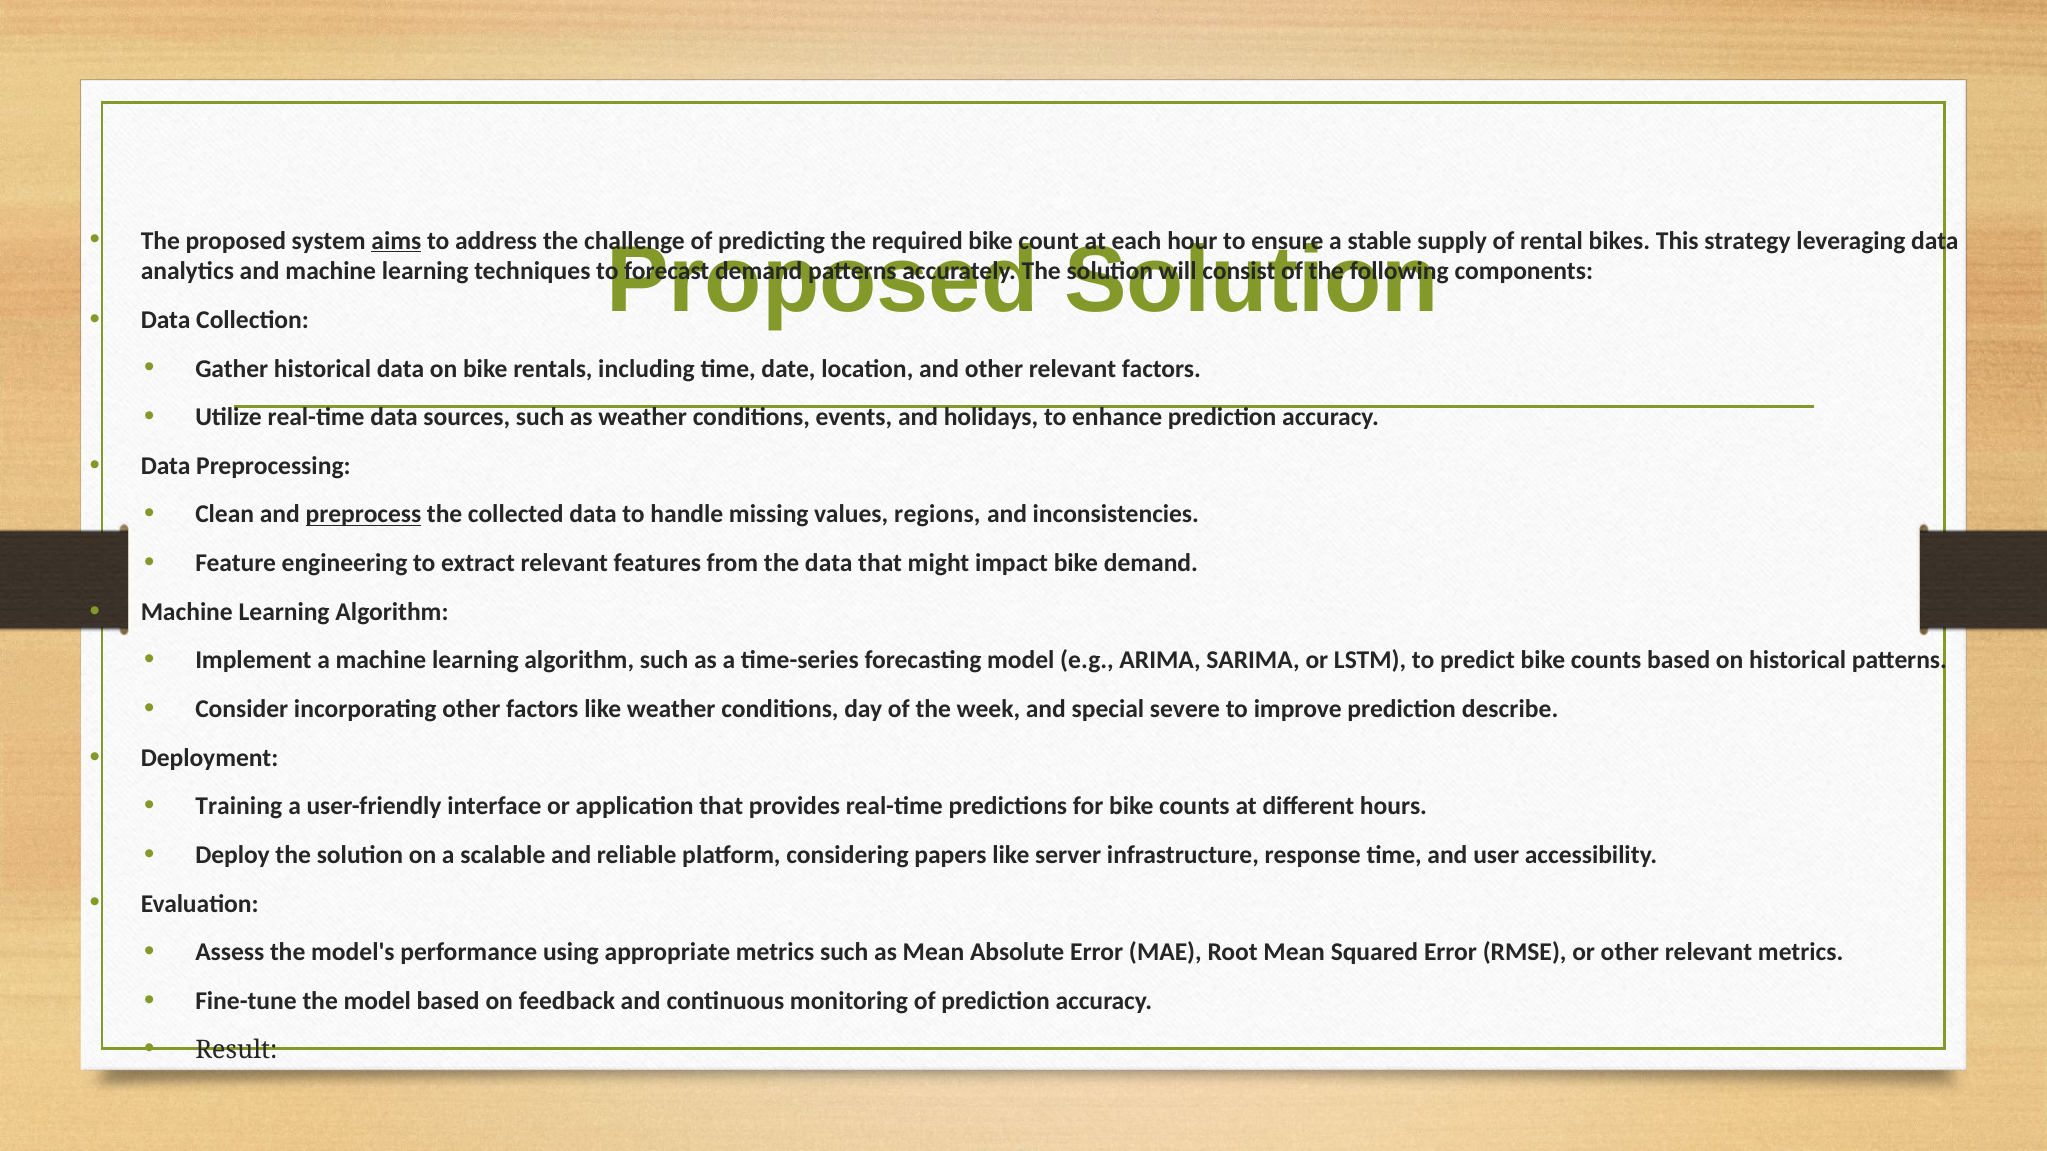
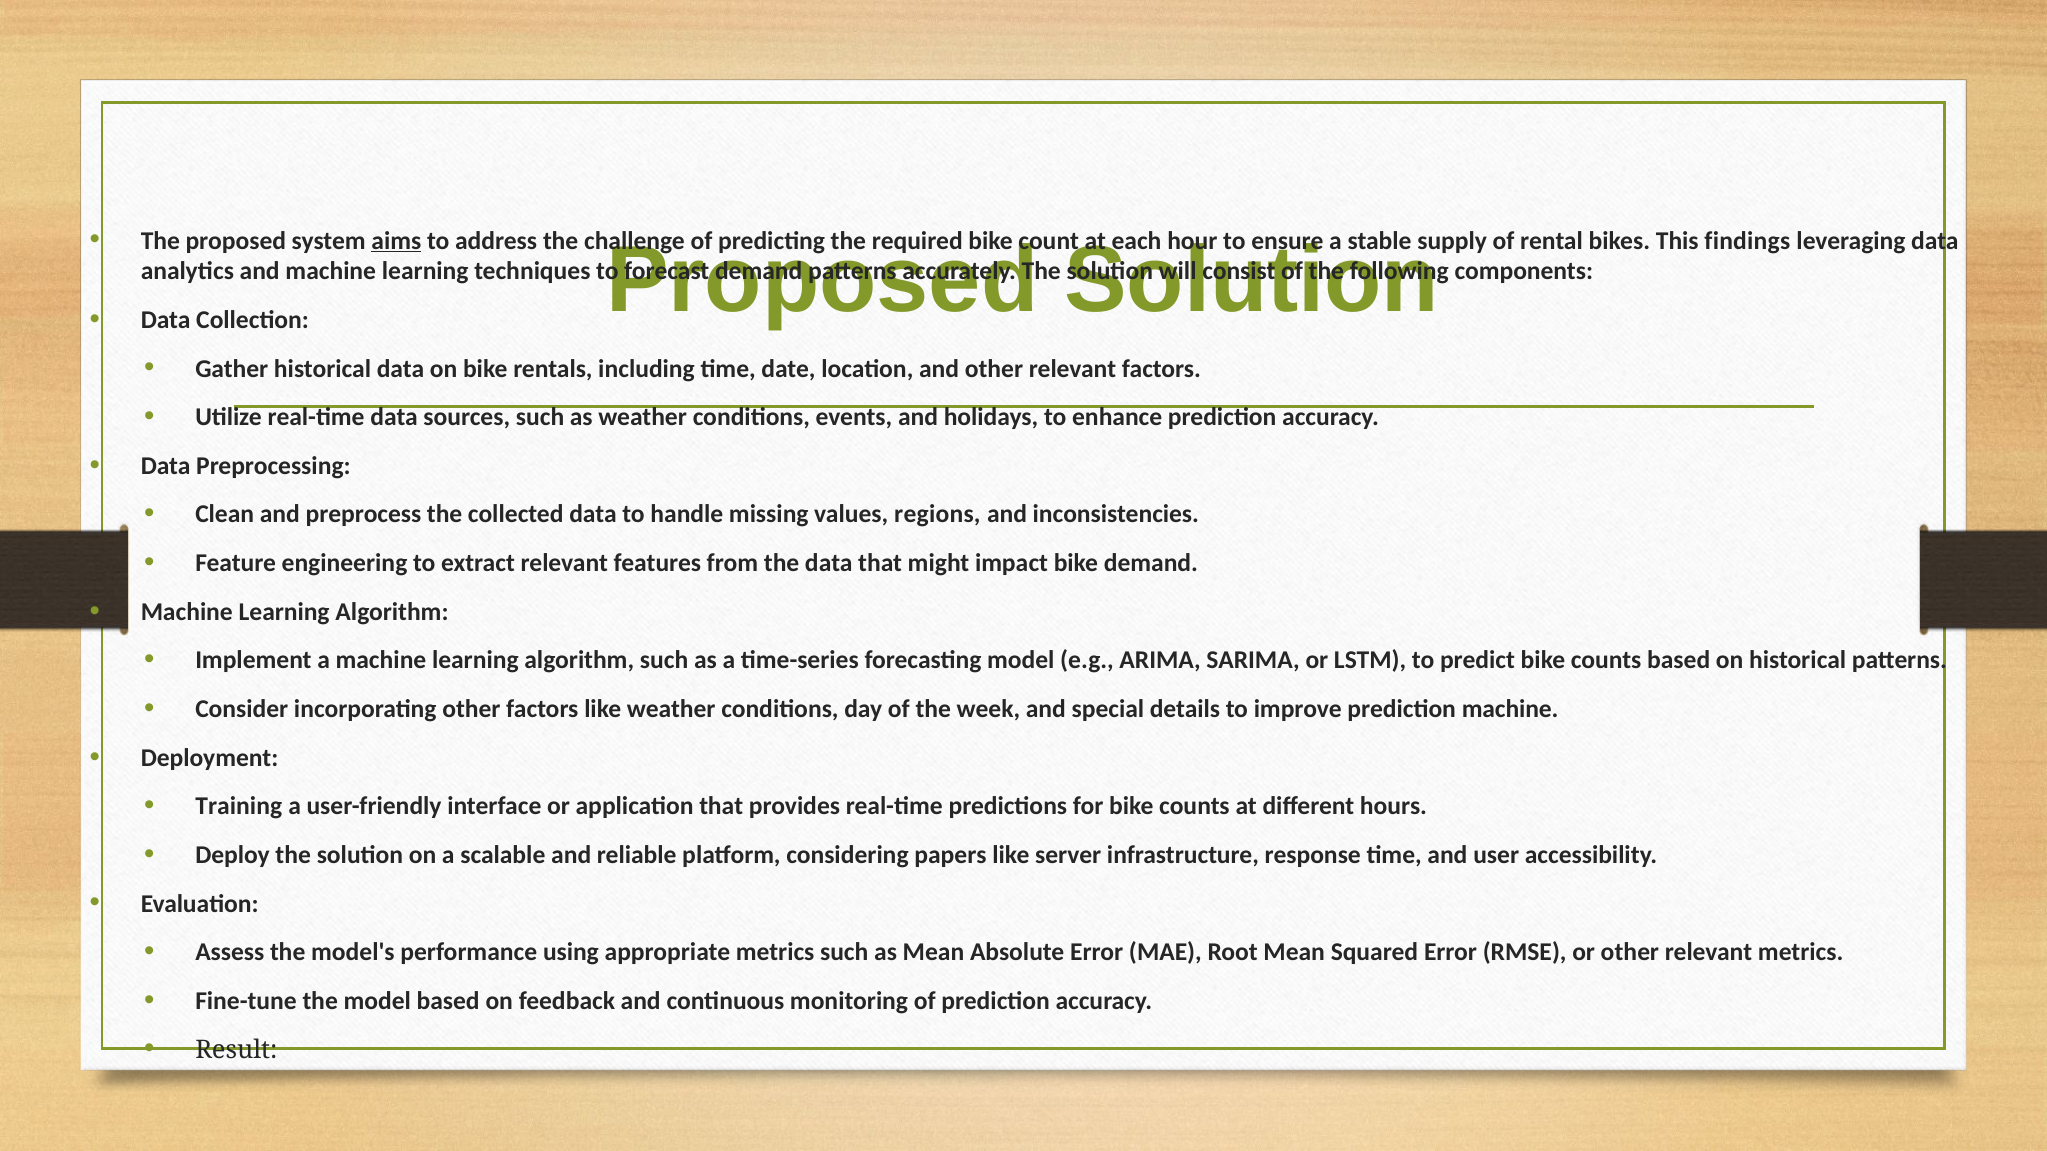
strategy: strategy -> findings
preprocess underline: present -> none
severe: severe -> details
prediction describe: describe -> machine
